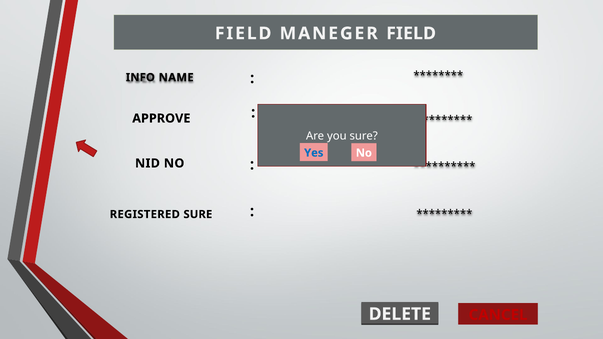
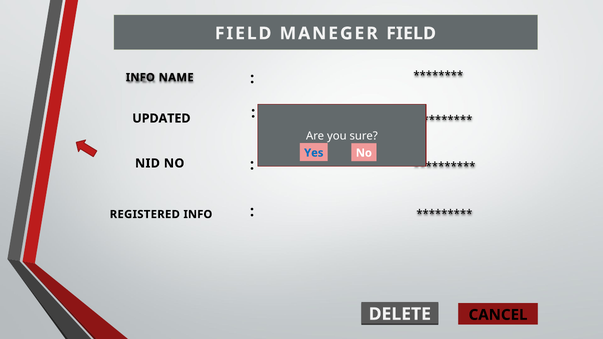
APPROVE: APPROVE -> UPDATED
REGISTERED SURE: SURE -> INFO
CANCEL colour: red -> black
